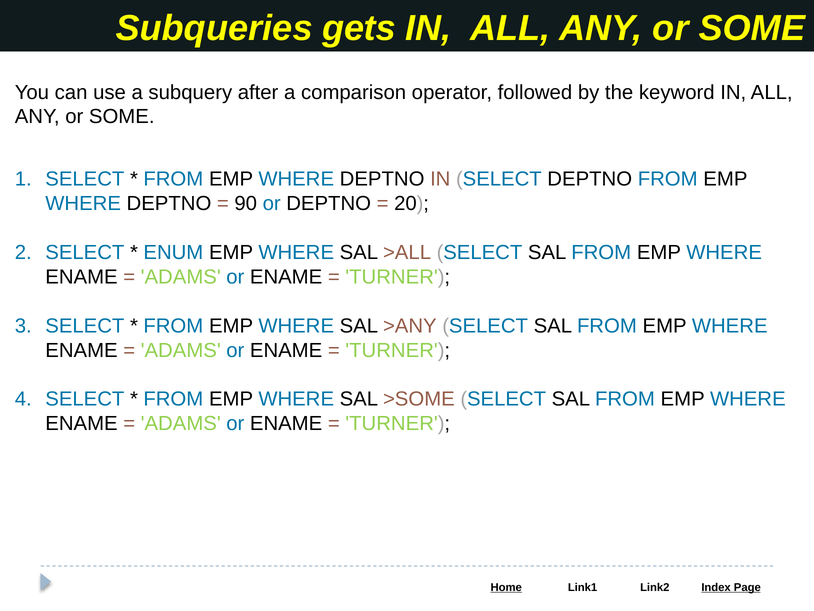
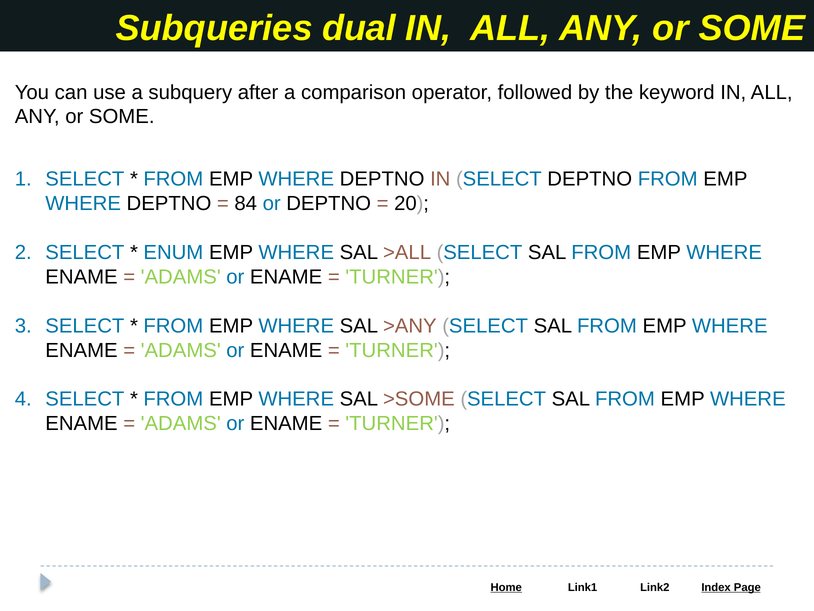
gets: gets -> dual
90: 90 -> 84
